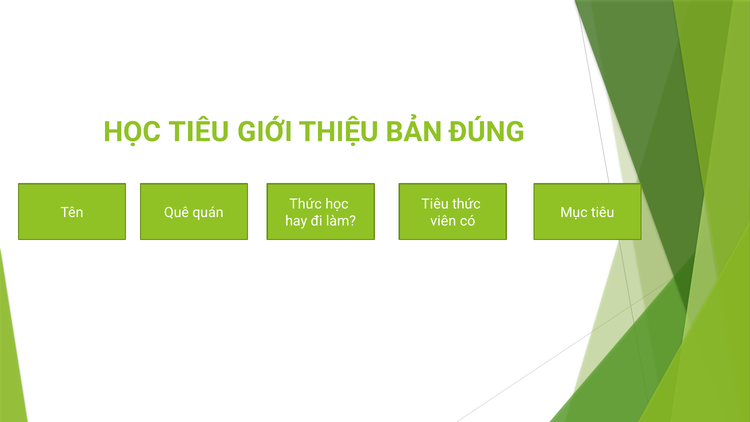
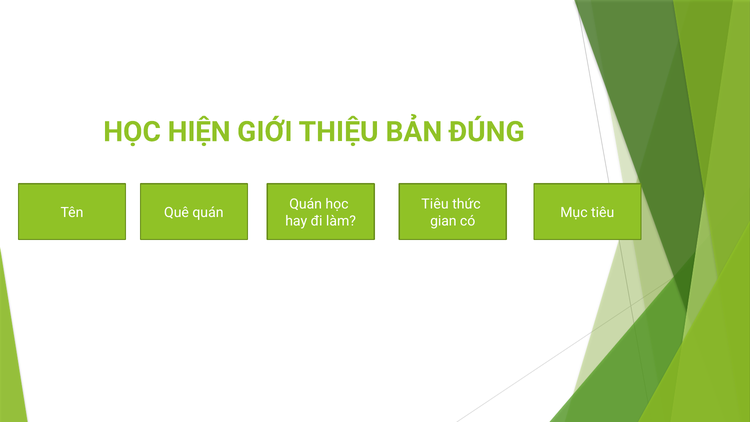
HỌC TIÊU: TIÊU -> HIỆN
Thức at (306, 204): Thức -> Quán
viên: viên -> gian
